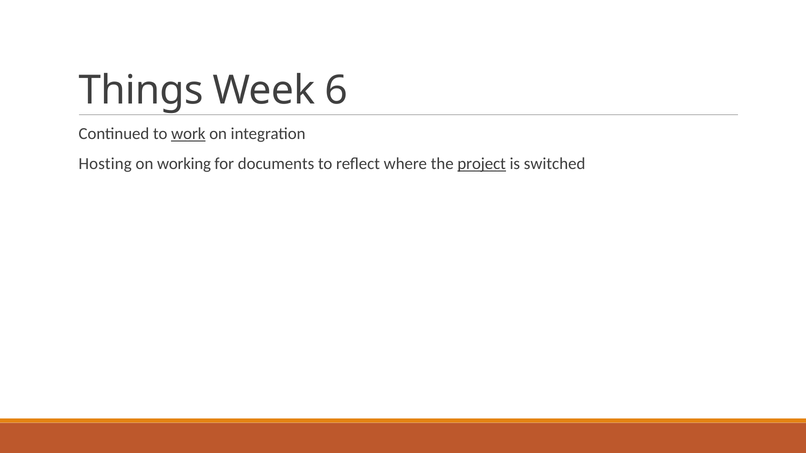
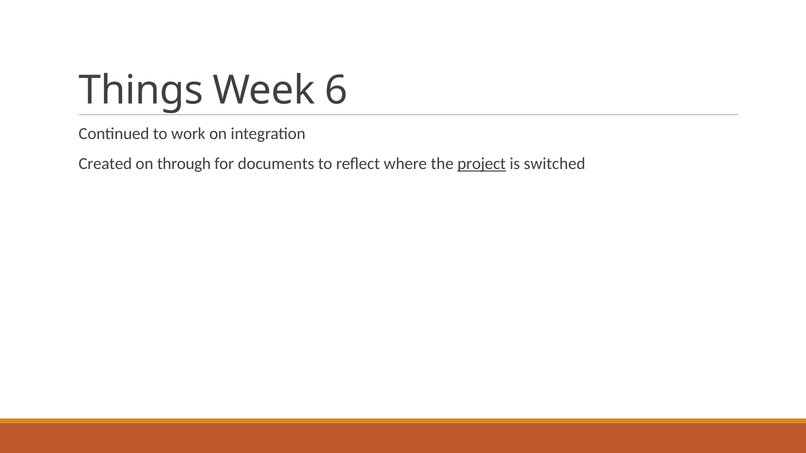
work underline: present -> none
Hosting: Hosting -> Created
working: working -> through
